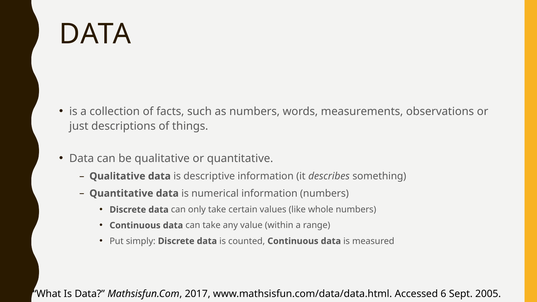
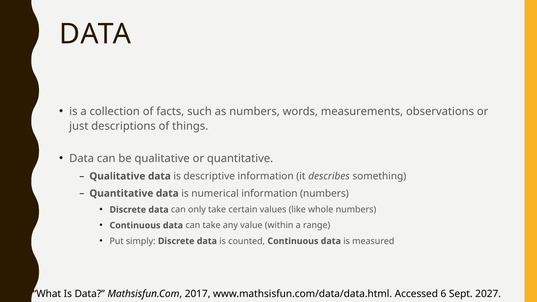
2005: 2005 -> 2027
